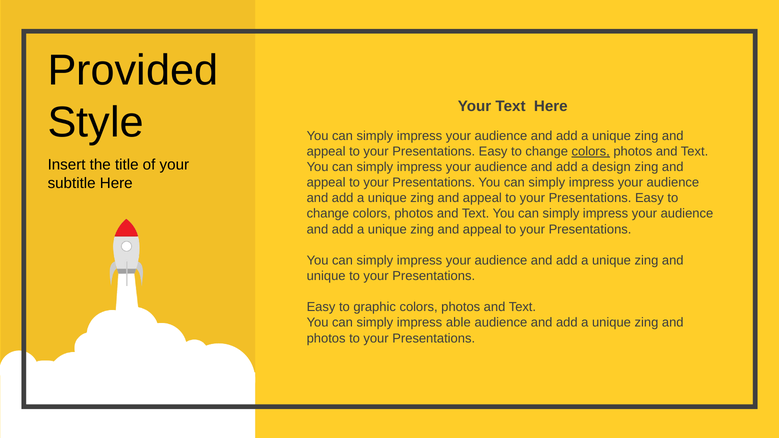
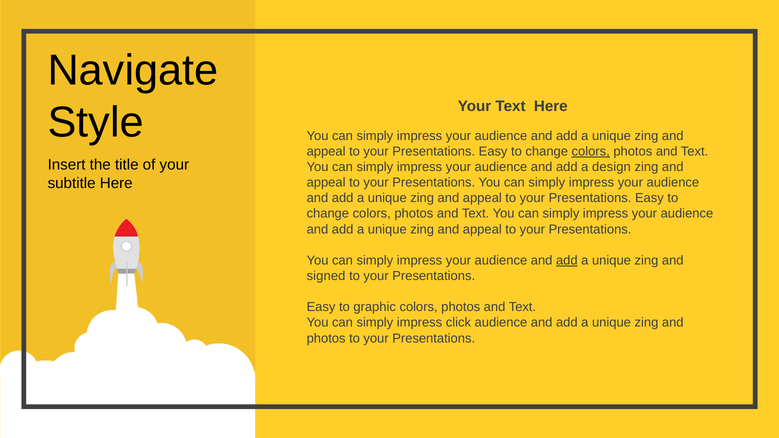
Provided: Provided -> Navigate
add at (567, 260) underline: none -> present
unique at (326, 276): unique -> signed
able: able -> click
